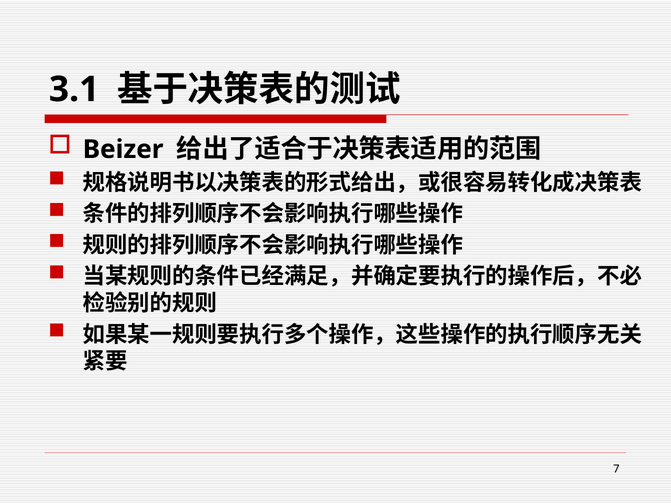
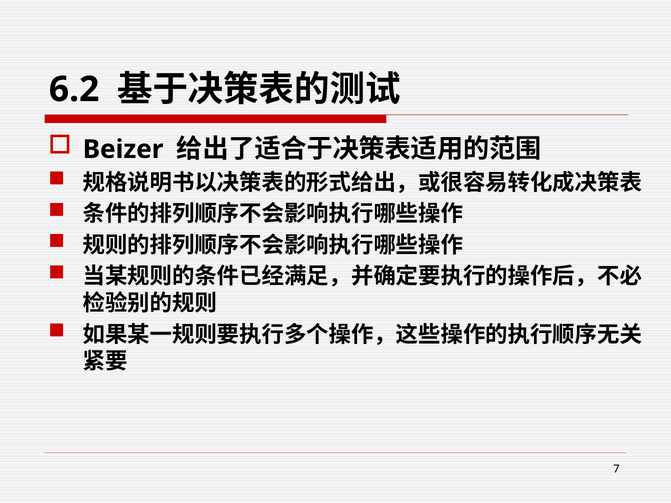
3.1: 3.1 -> 6.2
